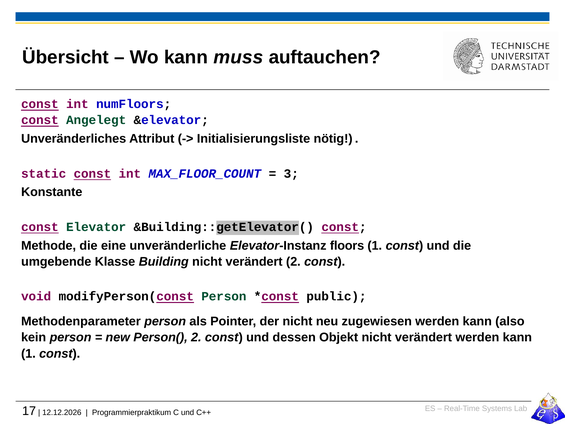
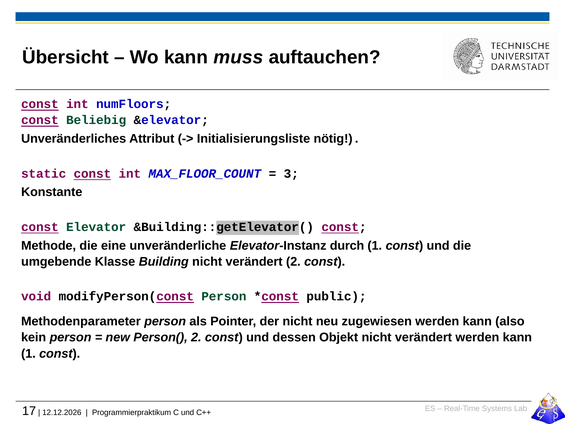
Angelegt: Angelegt -> Beliebig
floors: floors -> durch
